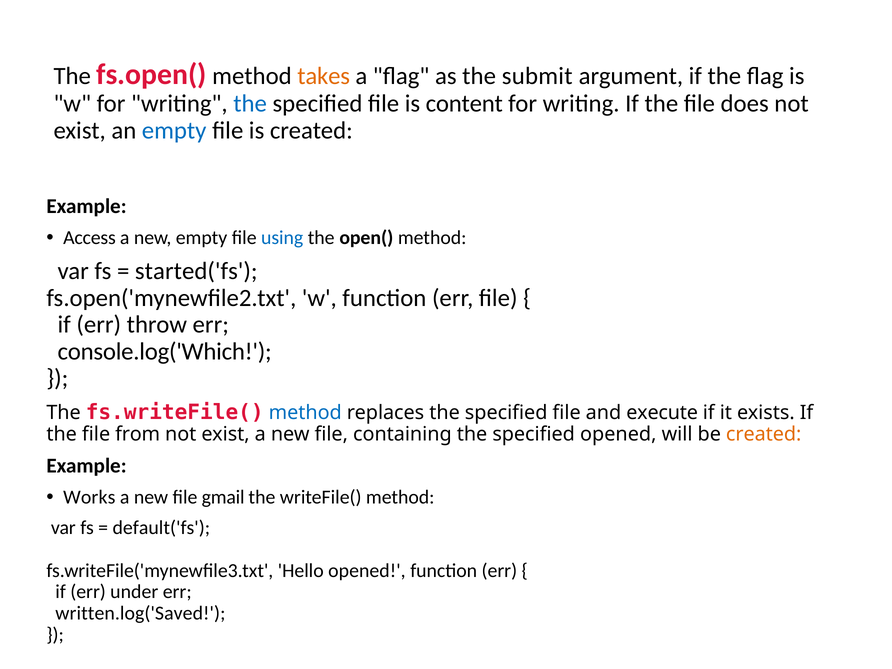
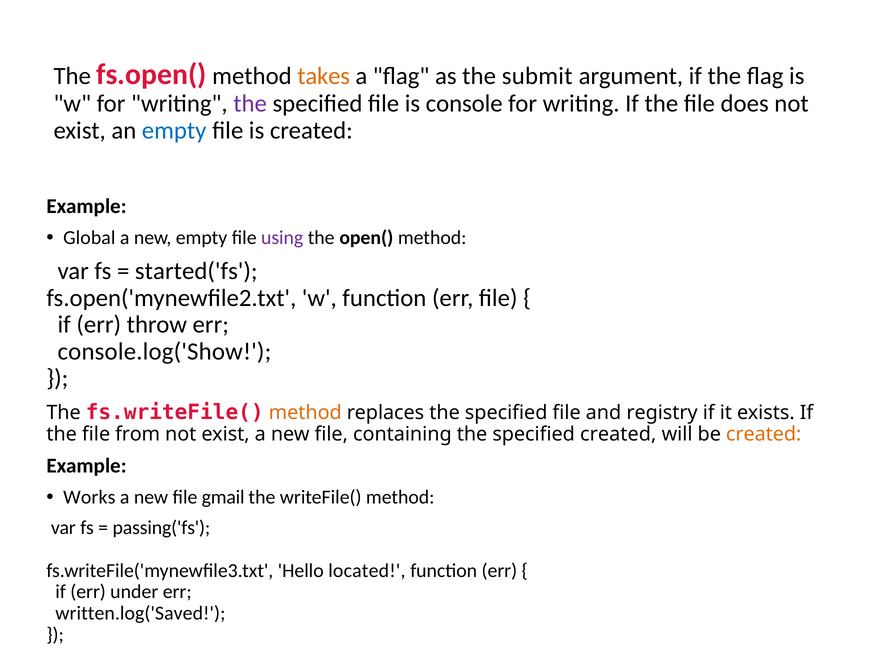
the at (250, 104) colour: blue -> purple
content: content -> console
Access: Access -> Global
using colour: blue -> purple
console.log('Which: console.log('Which -> console.log('Show
method at (305, 413) colour: blue -> orange
execute: execute -> registry
specified opened: opened -> created
default('fs: default('fs -> passing('fs
Hello opened: opened -> located
